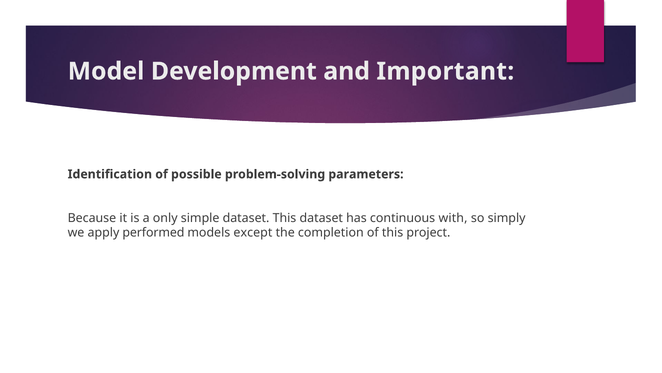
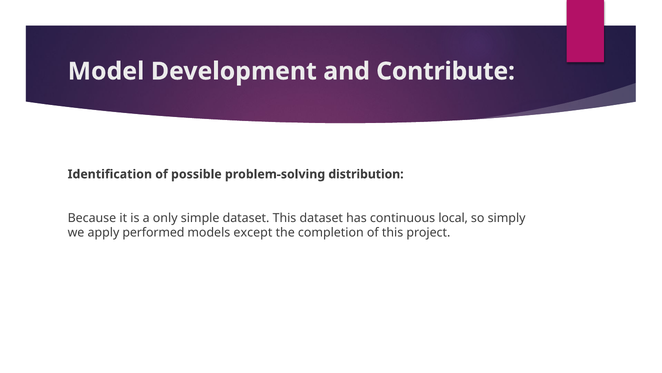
Important: Important -> Contribute
parameters: parameters -> distribution
with: with -> local
